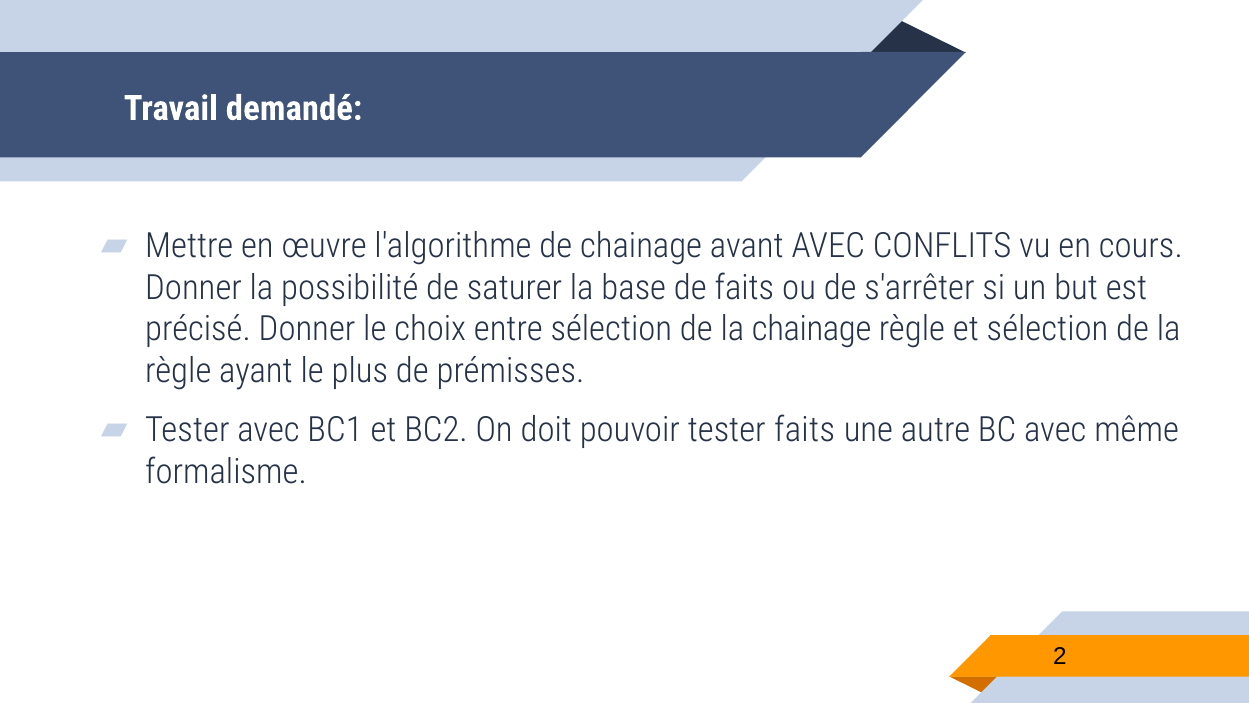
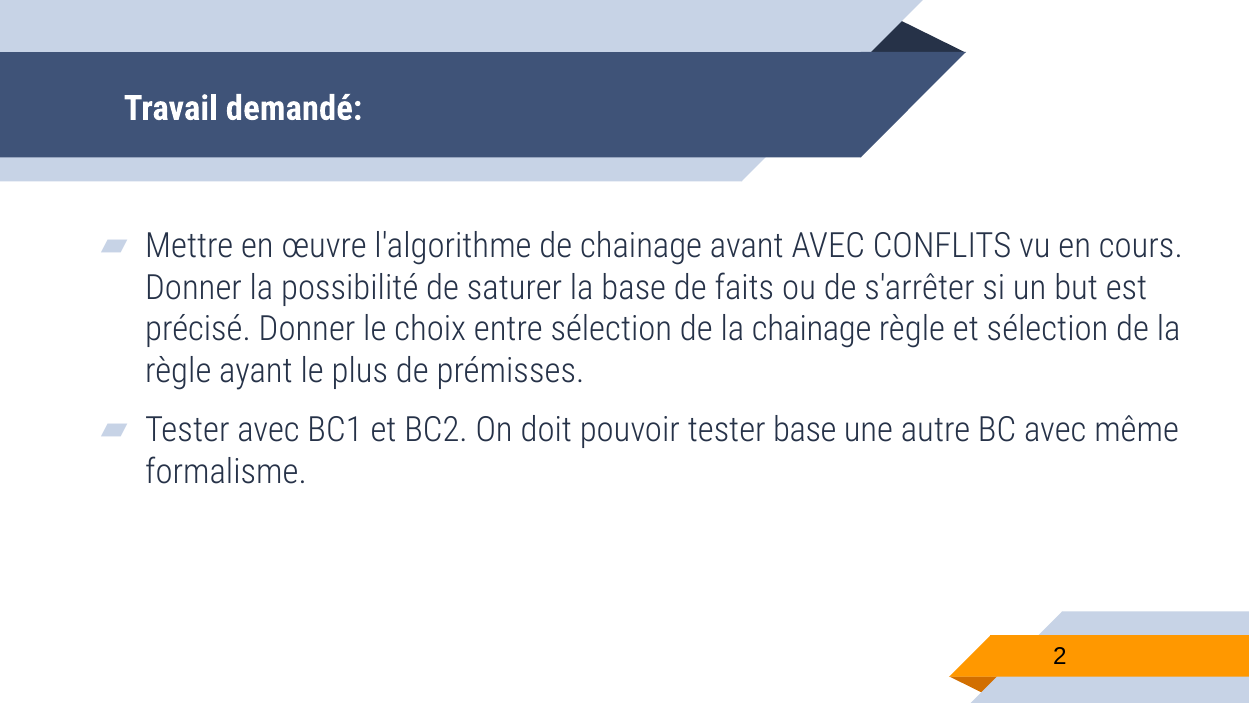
tester faits: faits -> base
